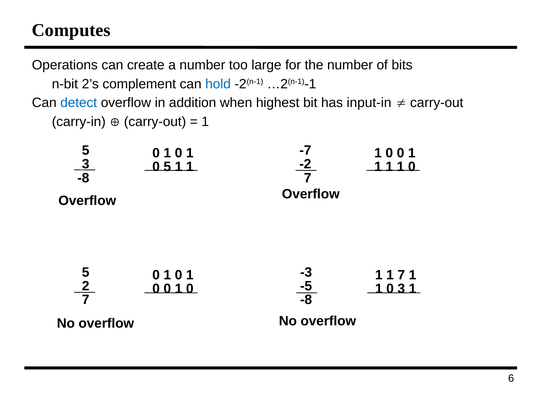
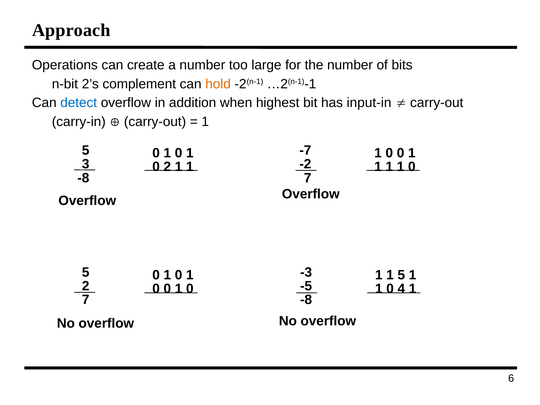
Computes: Computes -> Approach
hold colour: blue -> orange
0 5: 5 -> 2
1 1 7: 7 -> 5
0 3: 3 -> 4
